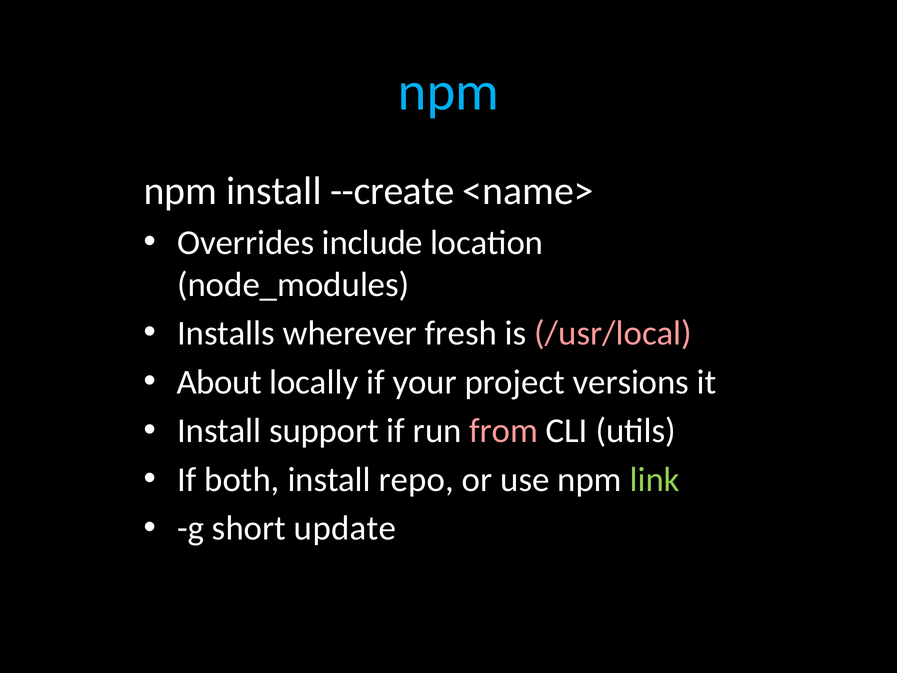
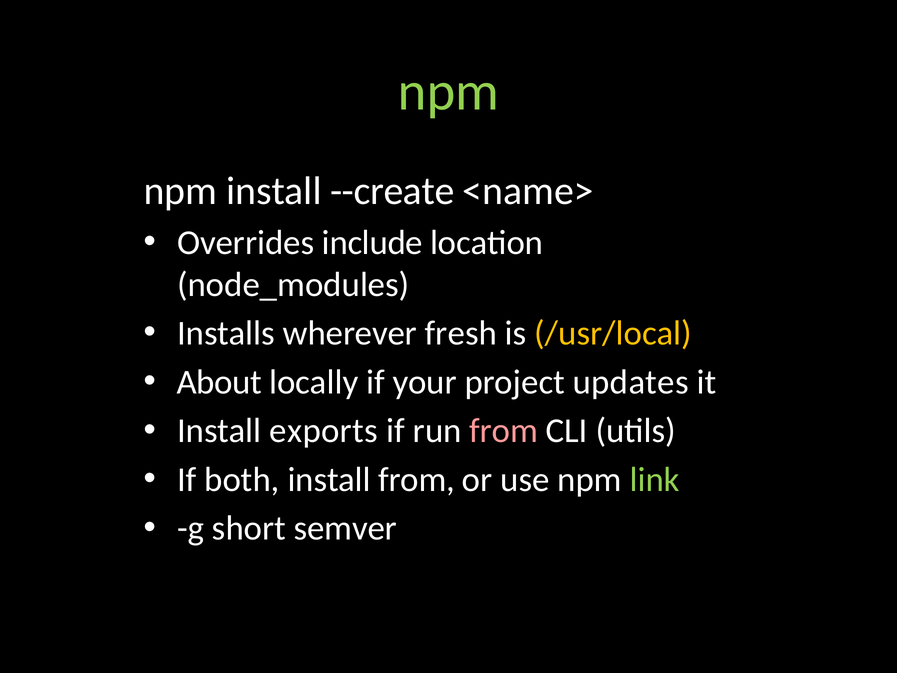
npm at (448, 92) colour: light blue -> light green
/usr/local colour: pink -> yellow
versions: versions -> updates
support: support -> exports
install repo: repo -> from
update: update -> semver
